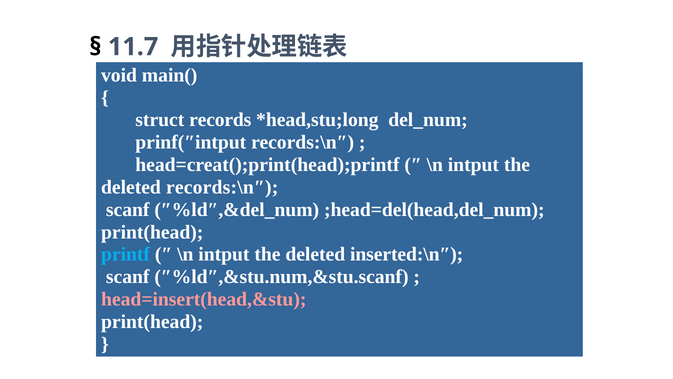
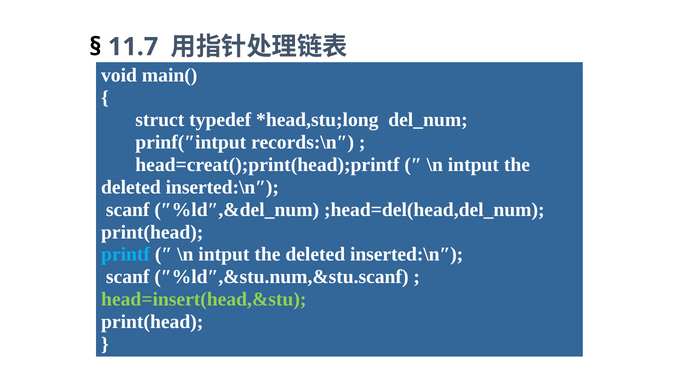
records: records -> typedef
records:\n″ at (222, 187): records:\n″ -> inserted:\n″
head=insert(head,&stu colour: pink -> light green
